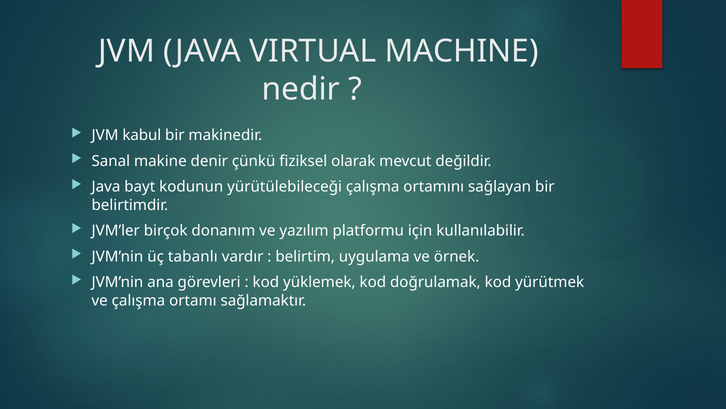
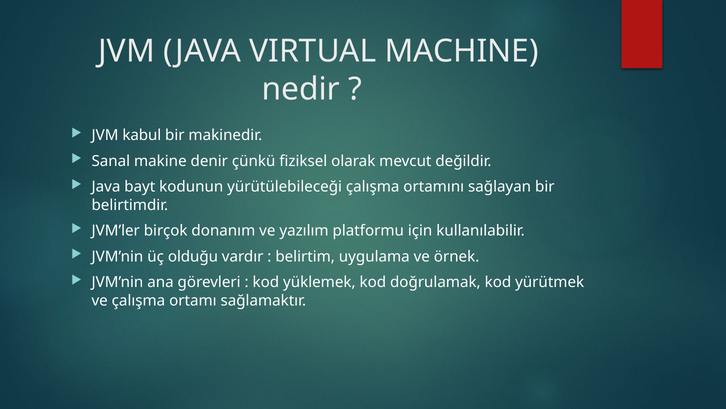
tabanlı: tabanlı -> olduğu
